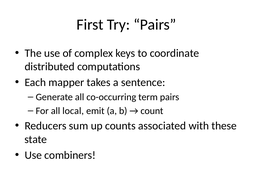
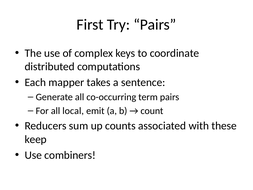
state: state -> keep
